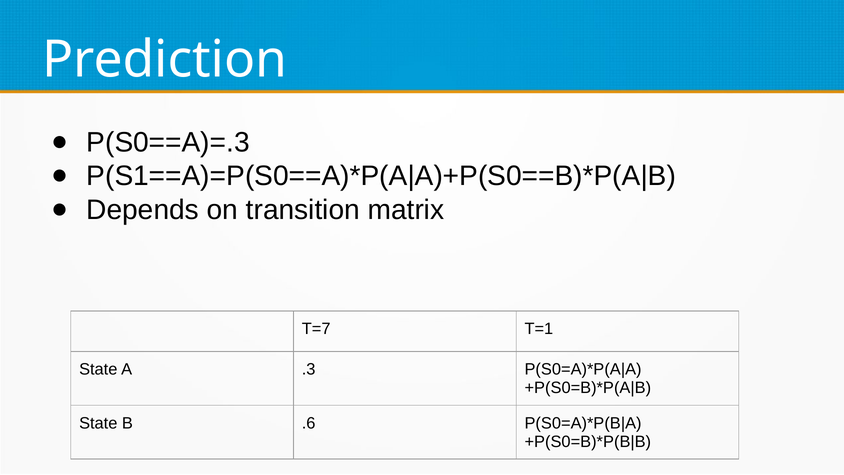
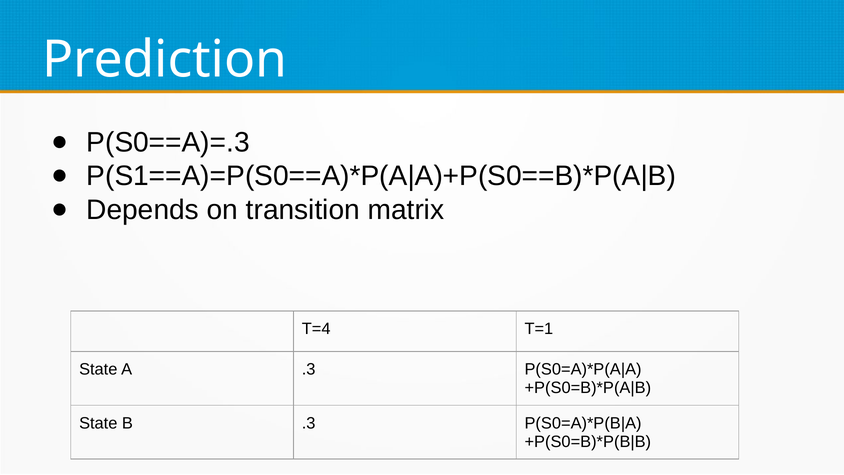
T=7: T=7 -> T=4
B .6: .6 -> .3
